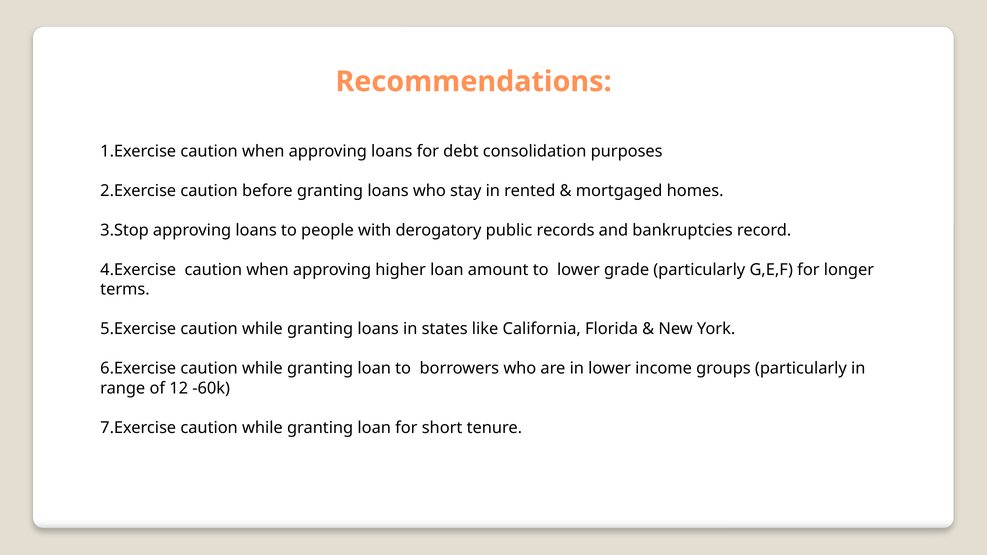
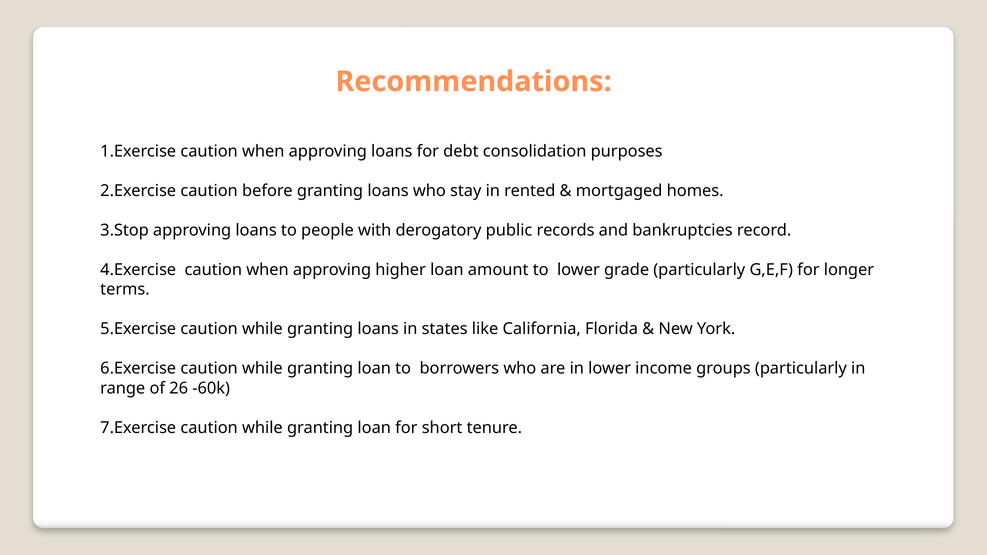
12: 12 -> 26
